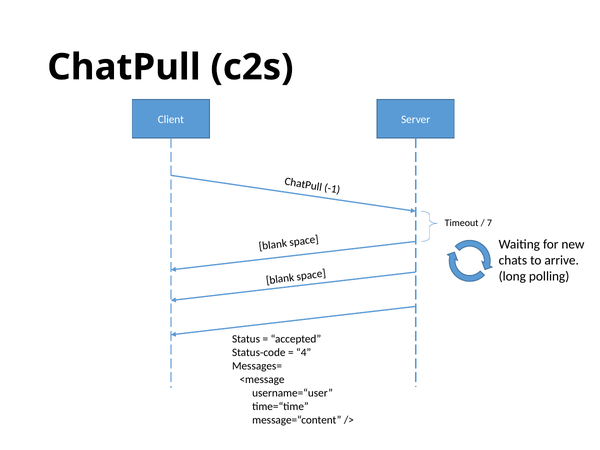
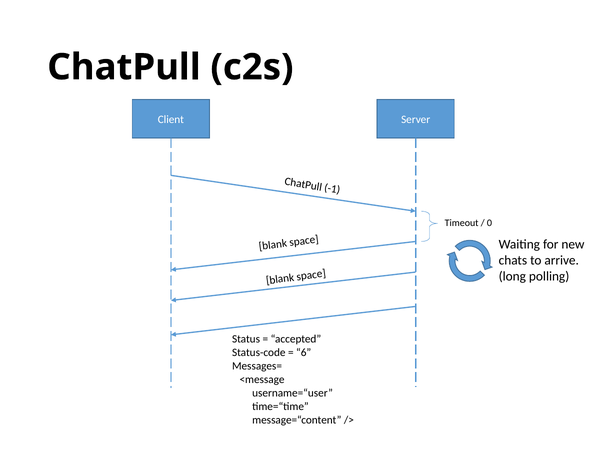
7: 7 -> 0
4: 4 -> 6
